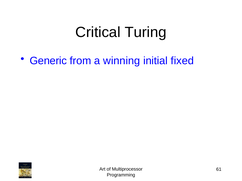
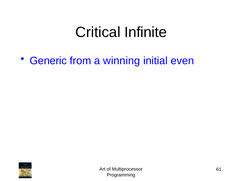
Turing: Turing -> Infinite
fixed: fixed -> even
